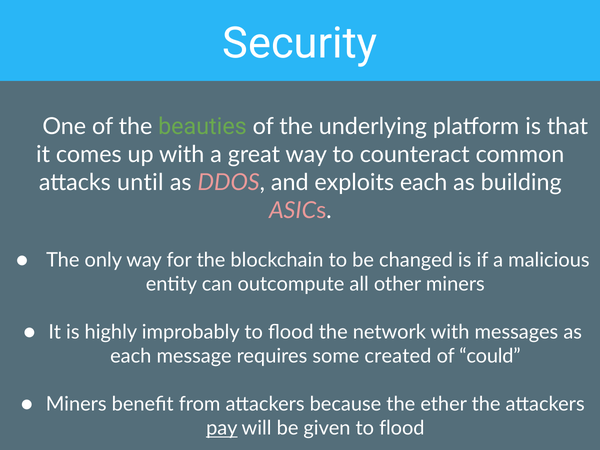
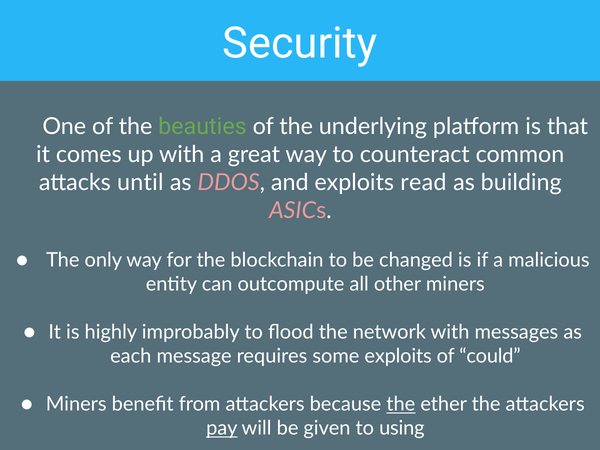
exploits each: each -> read
some created: created -> exploits
the at (401, 404) underline: none -> present
flood at (402, 428): flood -> using
